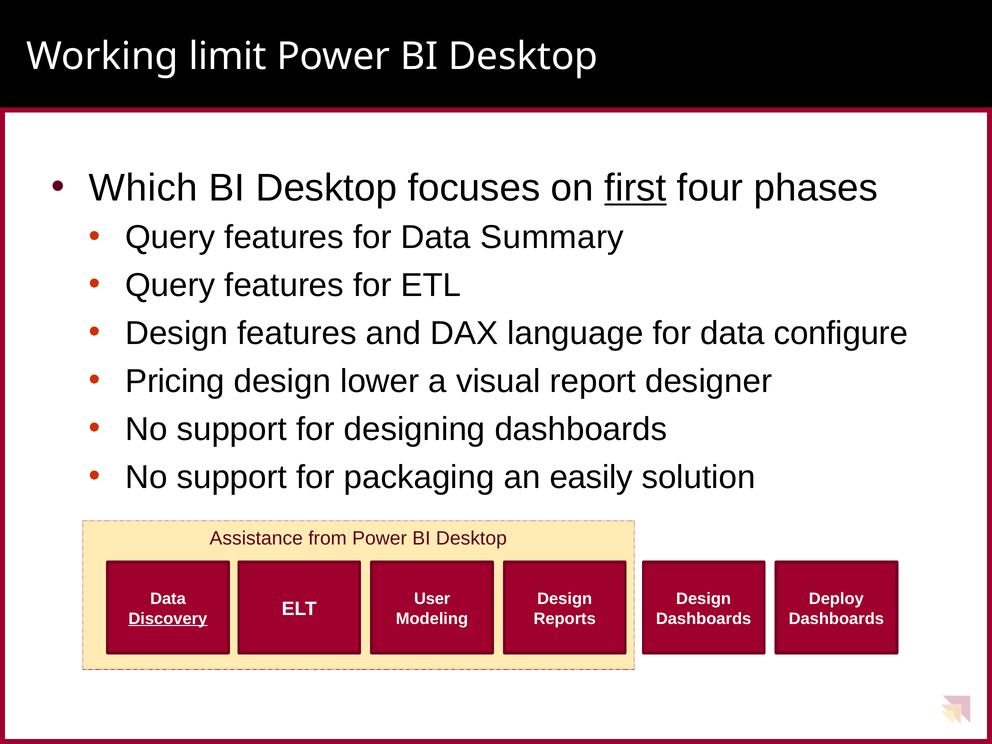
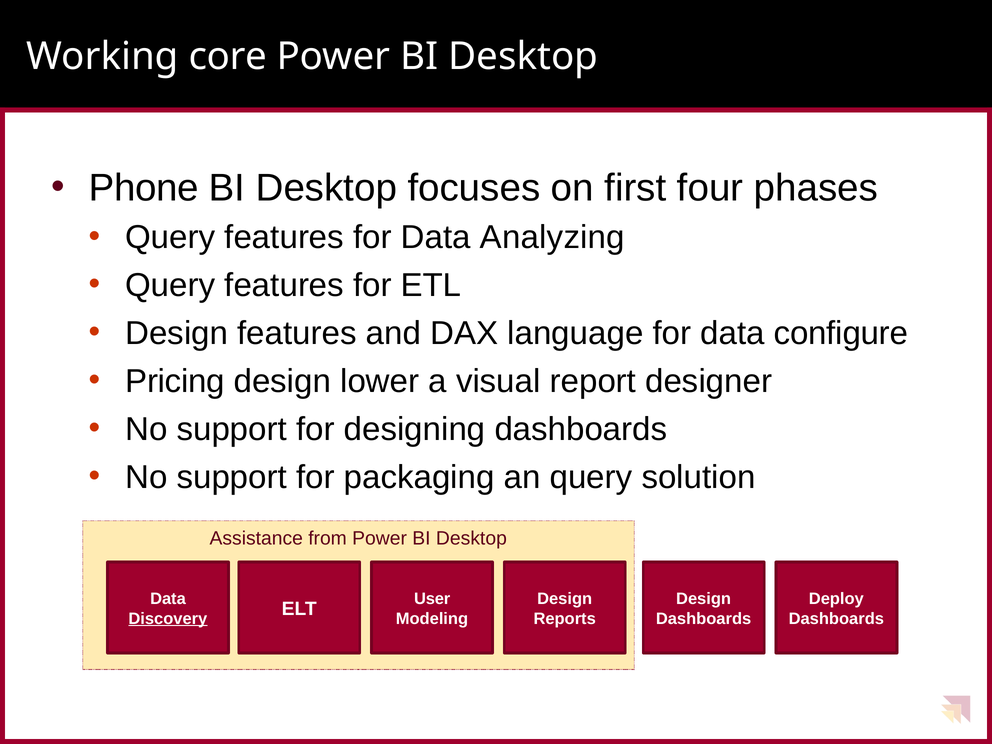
limit: limit -> core
Which: Which -> Phone
first underline: present -> none
Summary: Summary -> Analyzing
an easily: easily -> query
